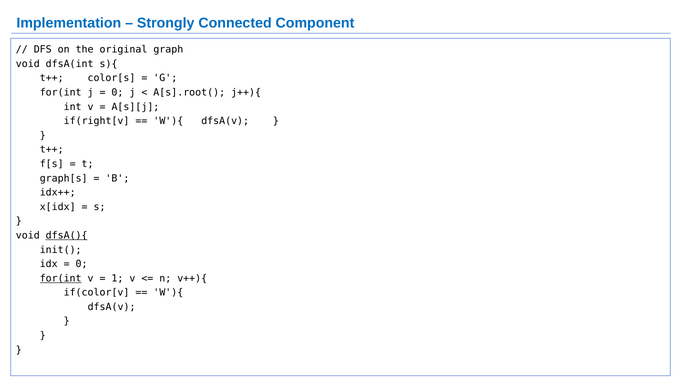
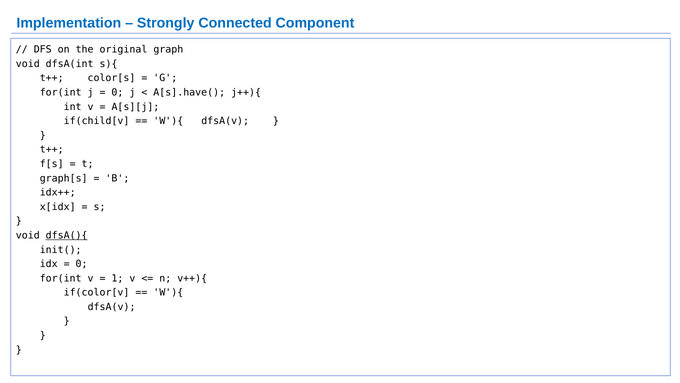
A[s].root(: A[s].root( -> A[s].have(
if(right[v: if(right[v -> if(child[v
for(int at (61, 278) underline: present -> none
